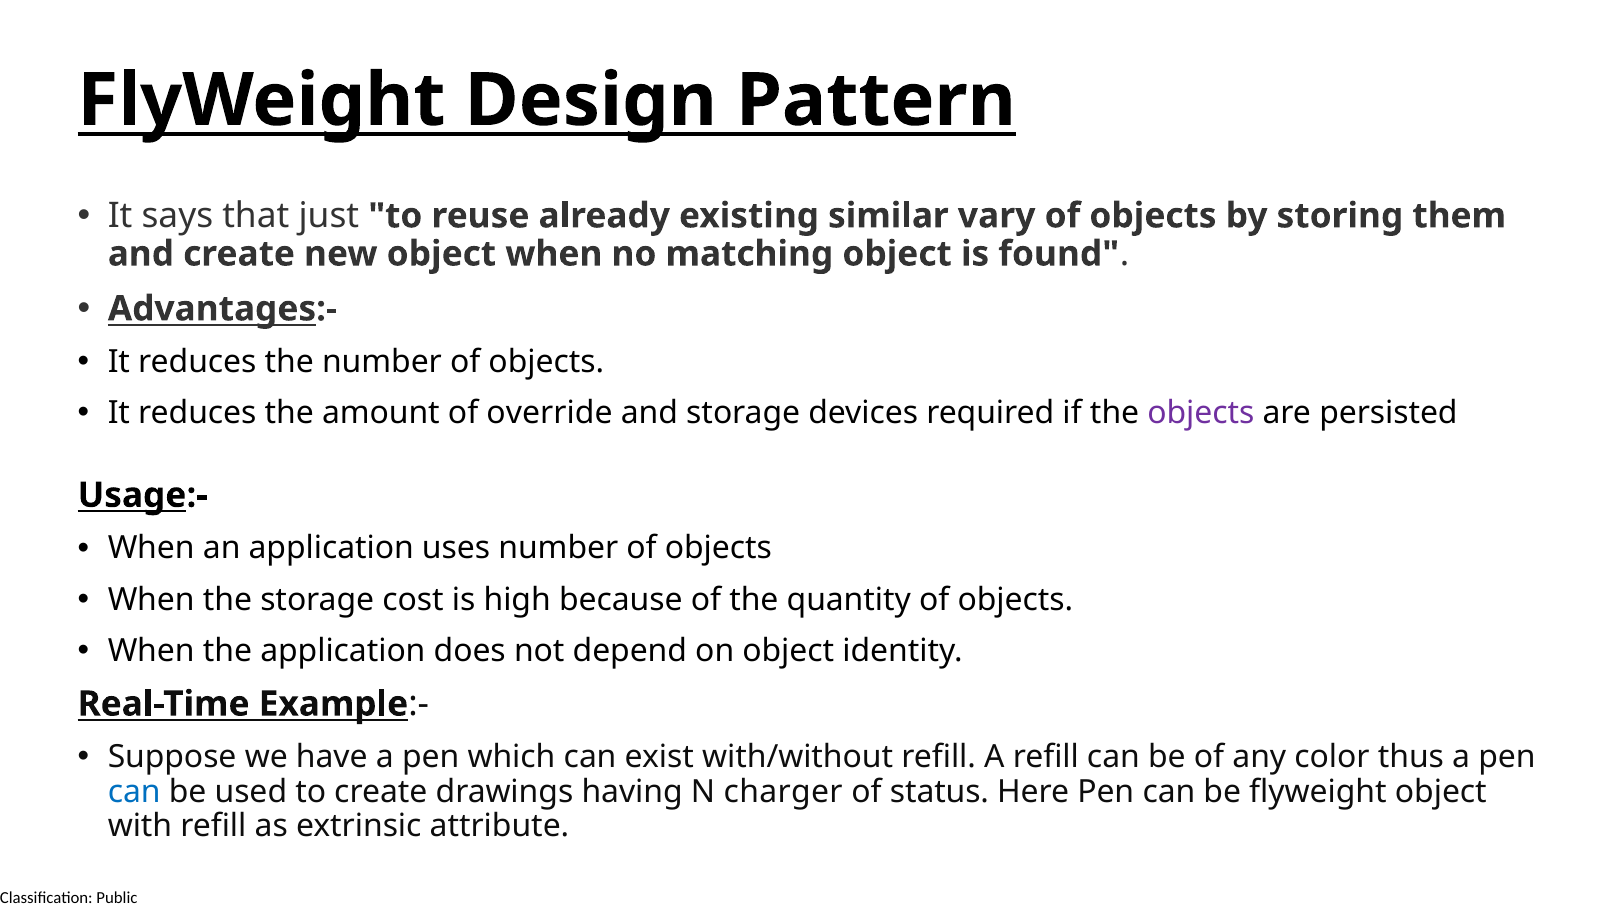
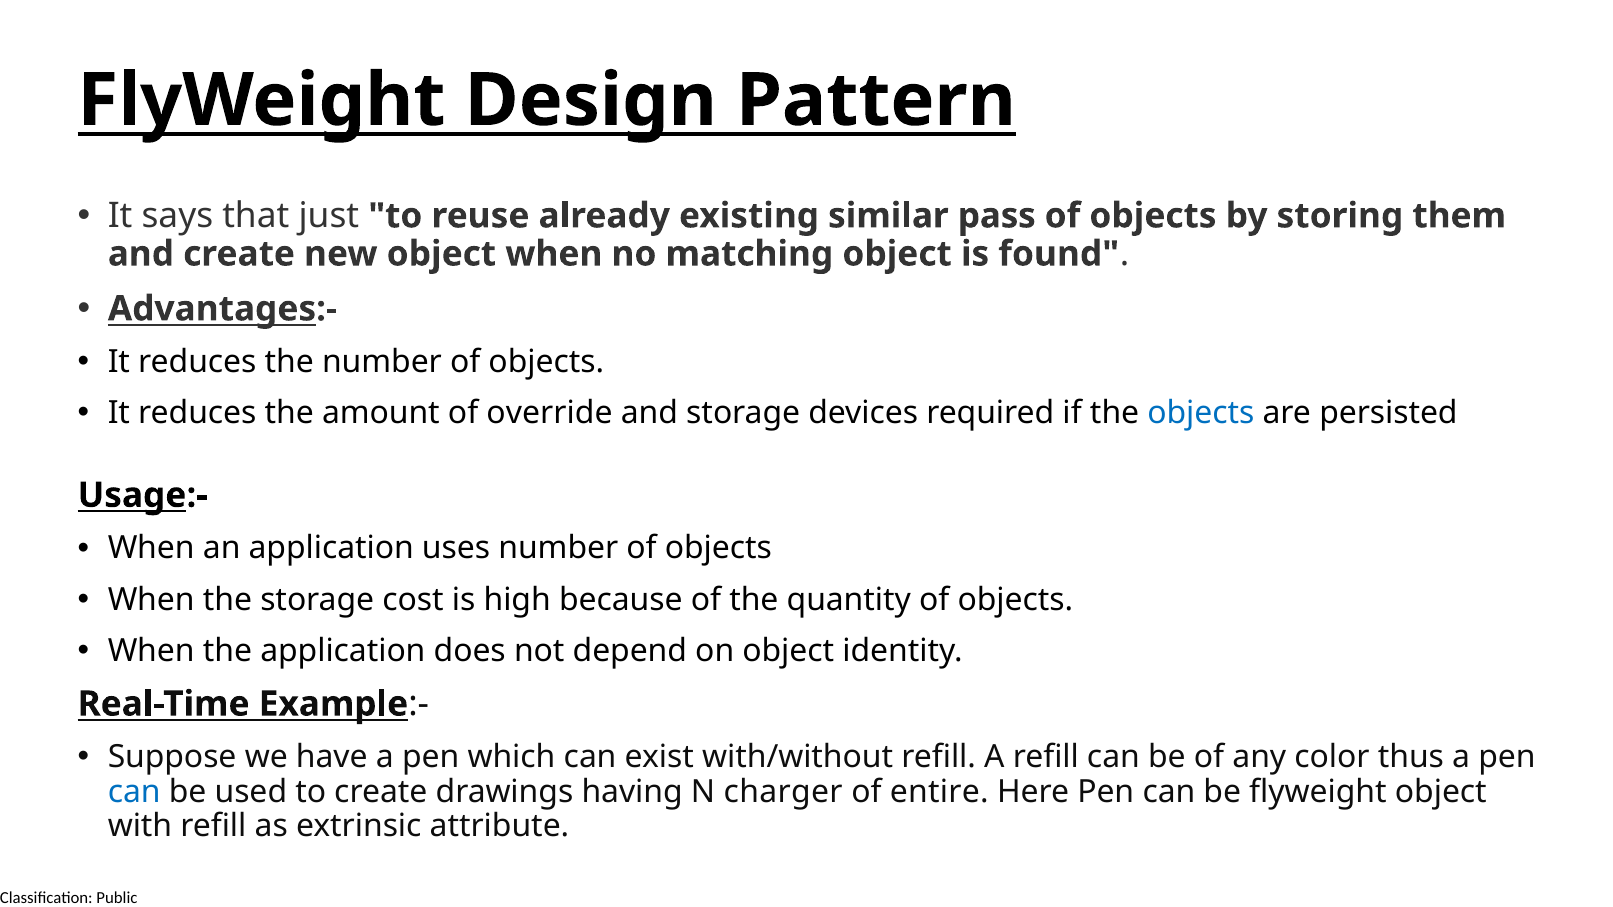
vary: vary -> pass
objects at (1201, 413) colour: purple -> blue
status: status -> entire
